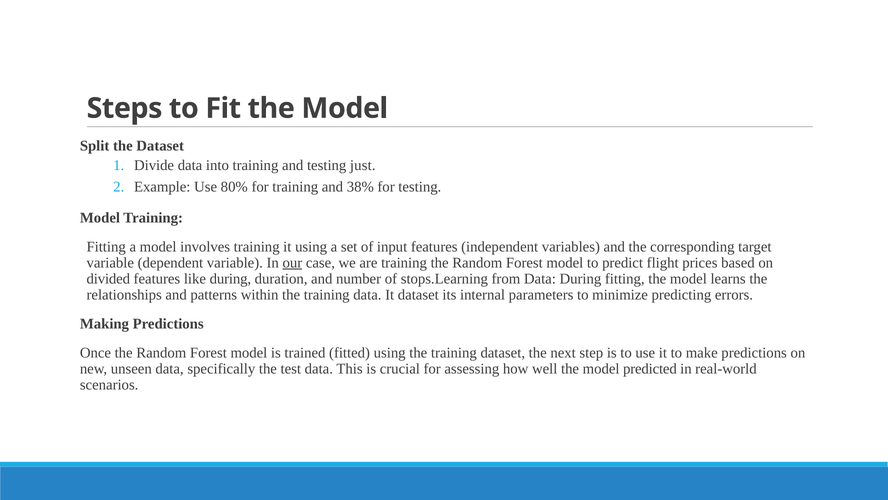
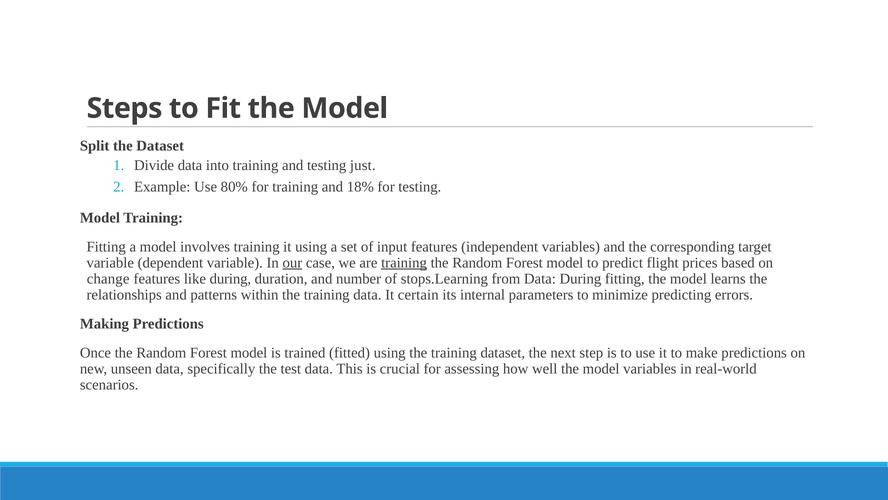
38%: 38% -> 18%
training at (404, 263) underline: none -> present
divided: divided -> change
It dataset: dataset -> certain
model predicted: predicted -> variables
